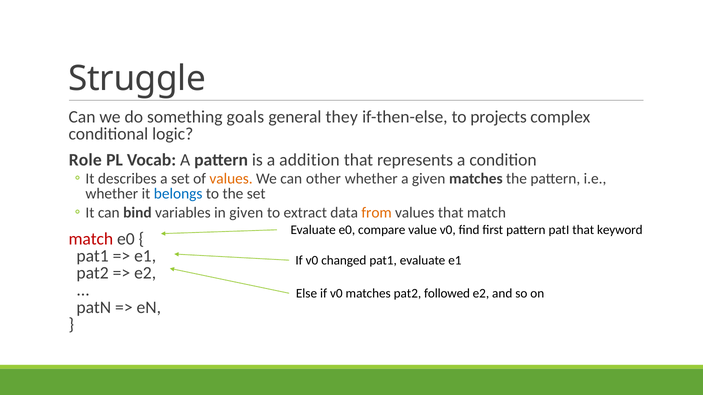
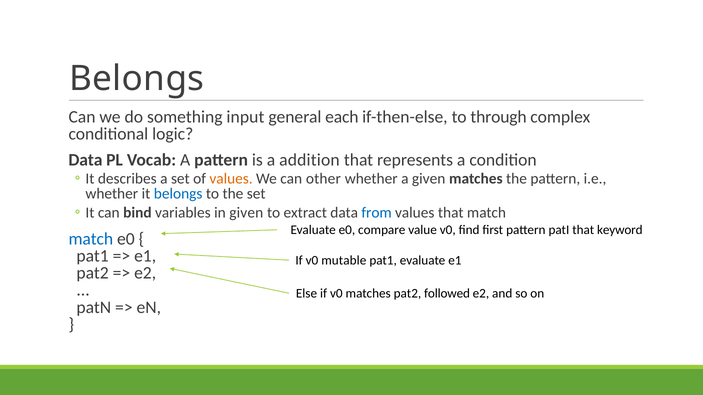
Struggle at (137, 79): Struggle -> Belongs
goals: goals -> input
they: they -> each
projects: projects -> through
Role at (85, 160): Role -> Data
from colour: orange -> blue
match at (91, 239) colour: red -> blue
changed: changed -> mutable
